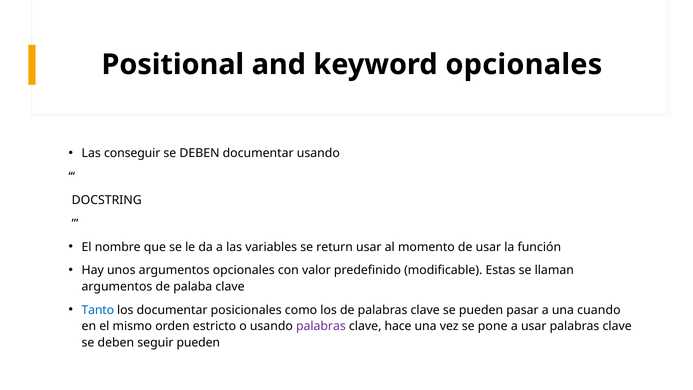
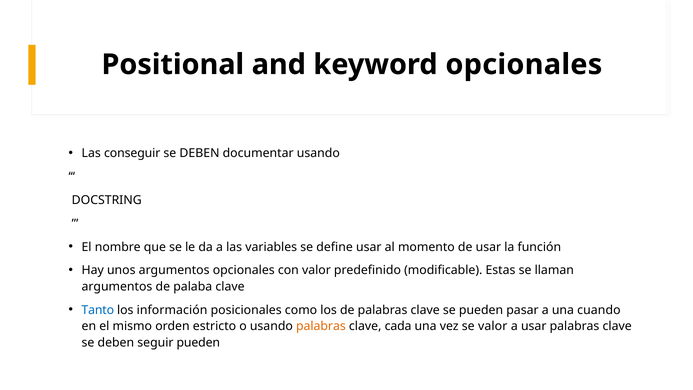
return: return -> define
los documentar: documentar -> información
palabras at (321, 326) colour: purple -> orange
hace: hace -> cada
se pone: pone -> valor
